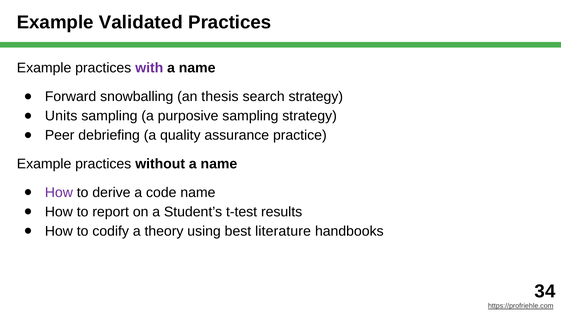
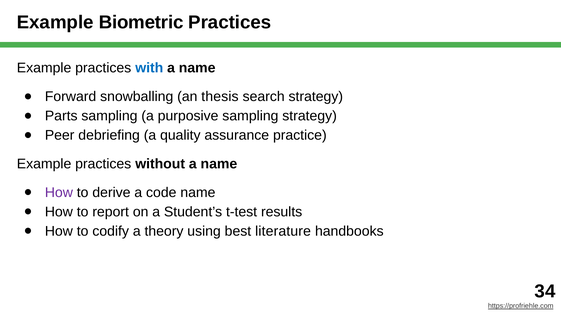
Validated: Validated -> Biometric
with colour: purple -> blue
Units: Units -> Parts
